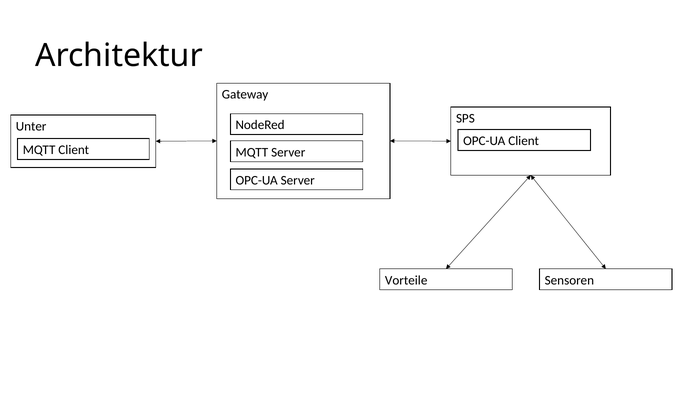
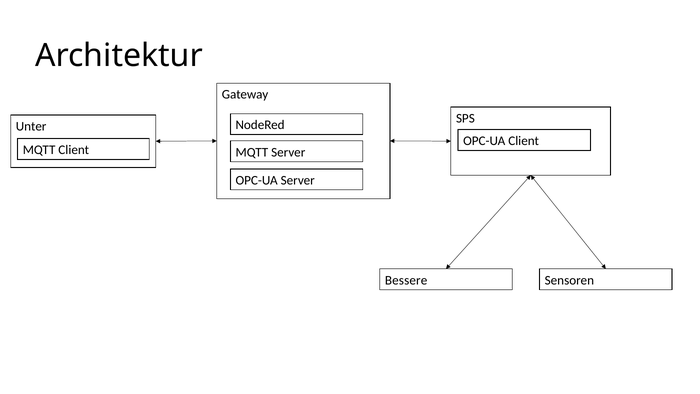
Vorteile: Vorteile -> Bessere
